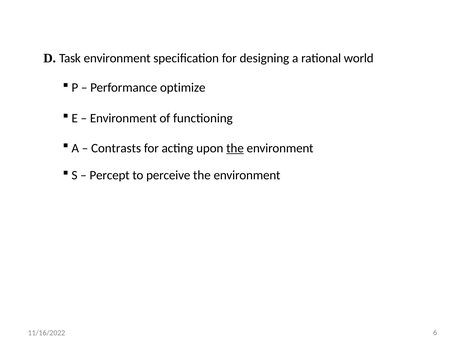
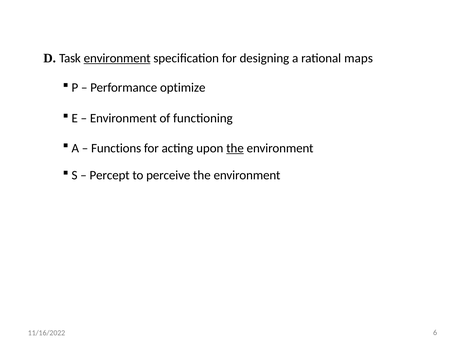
environment at (117, 58) underline: none -> present
world: world -> maps
Contrasts: Contrasts -> Functions
